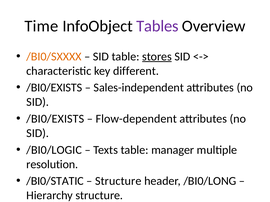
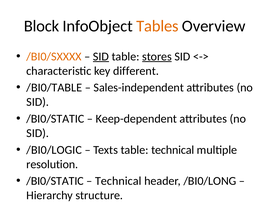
Time: Time -> Block
Tables colour: purple -> orange
SID at (101, 57) underline: none -> present
/BI0/EXISTS at (54, 88): /BI0/EXISTS -> /BI0/TABLE
/BI0/EXISTS at (55, 119): /BI0/EXISTS -> /BI0/STATIC
Flow-dependent: Flow-dependent -> Keep-dependent
table manager: manager -> technical
Structure at (118, 181): Structure -> Technical
